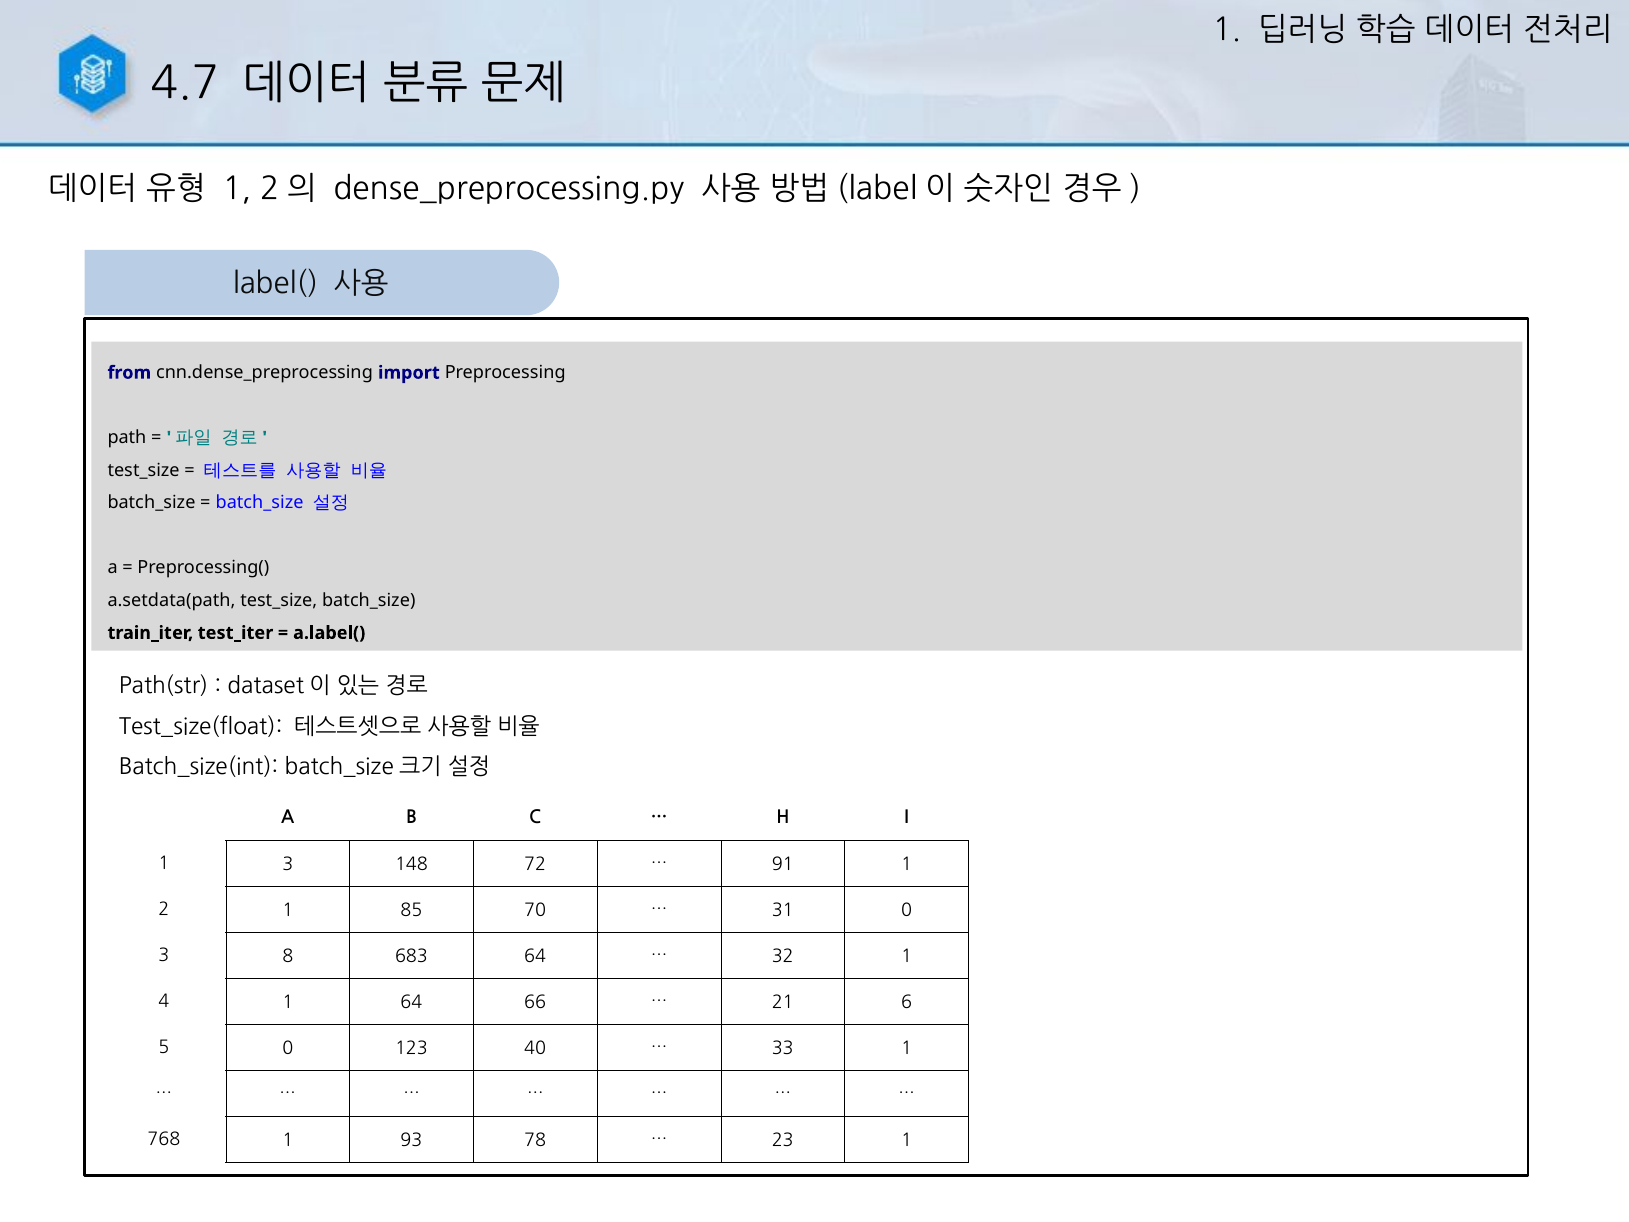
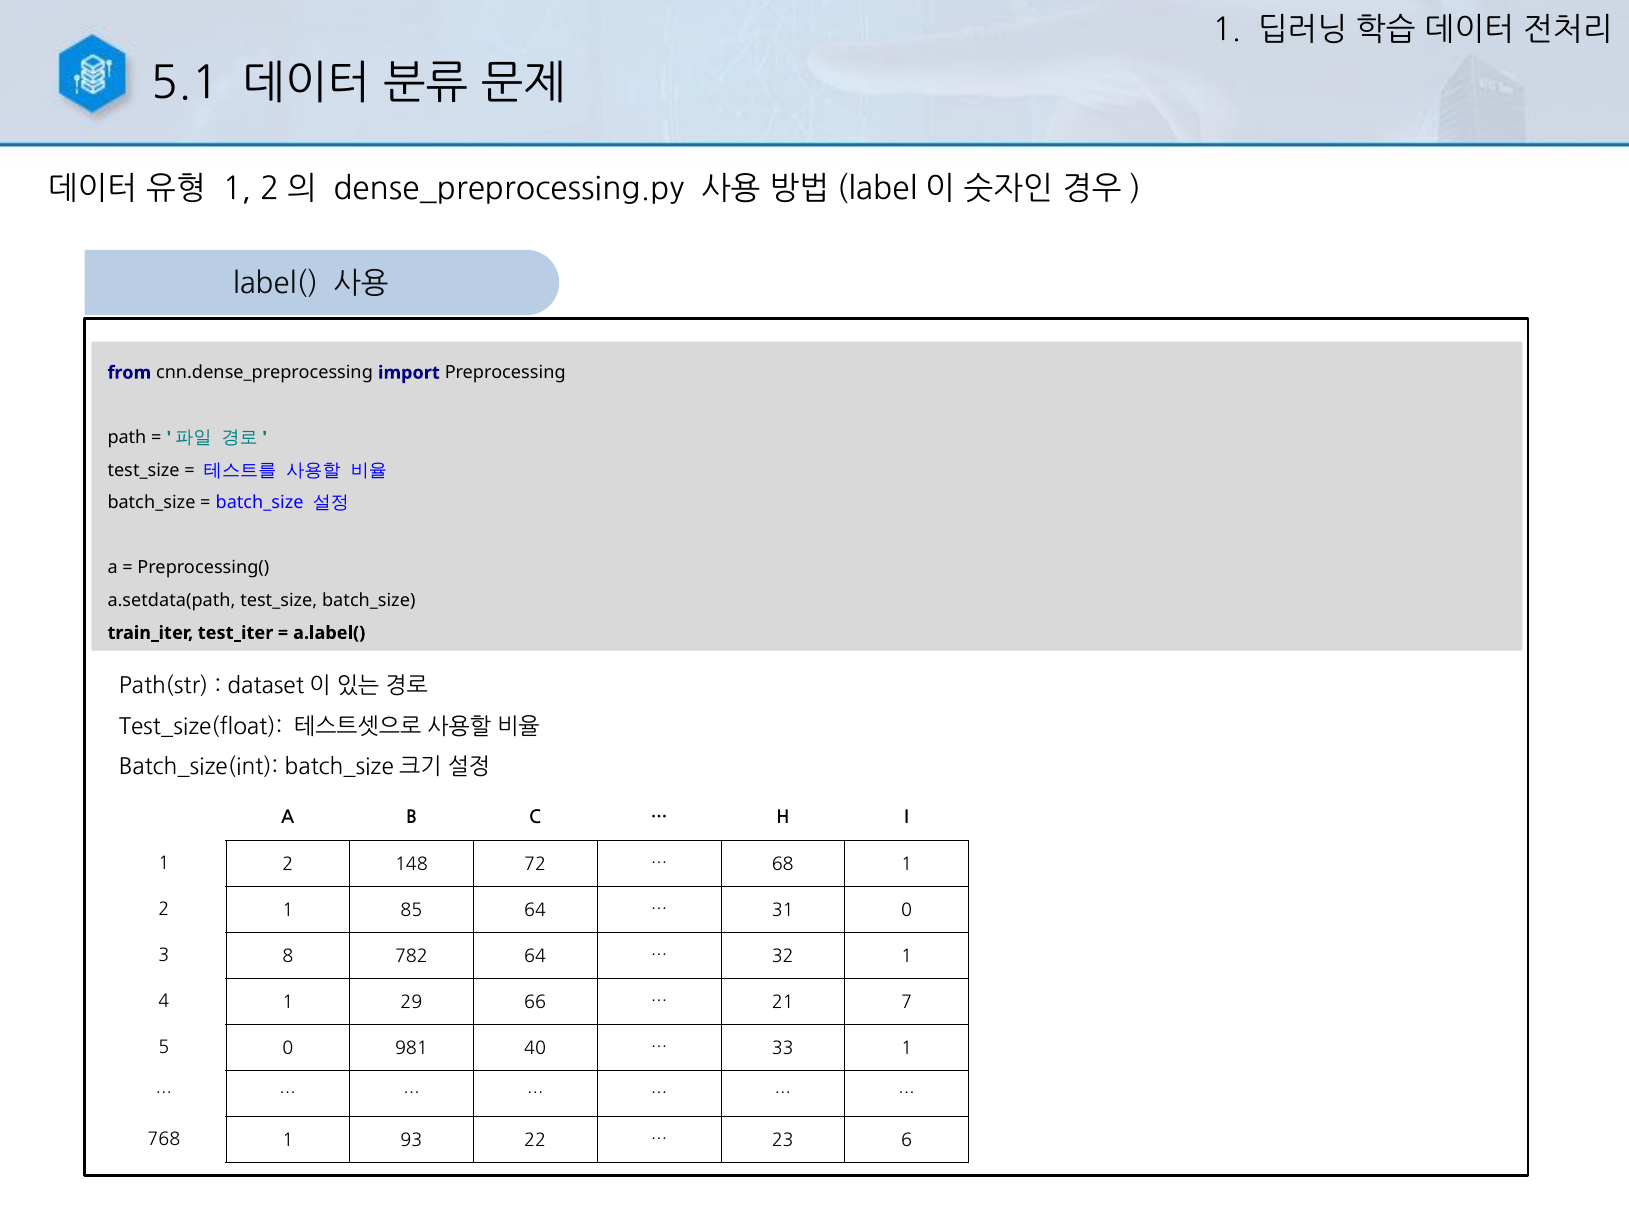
4.7: 4.7 -> 5.1
3 at (288, 864): 3 -> 2
91: 91 -> 68
85 70: 70 -> 64
683: 683 -> 782
1 64: 64 -> 29
6: 6 -> 7
123: 123 -> 981
78: 78 -> 22
23 1: 1 -> 6
